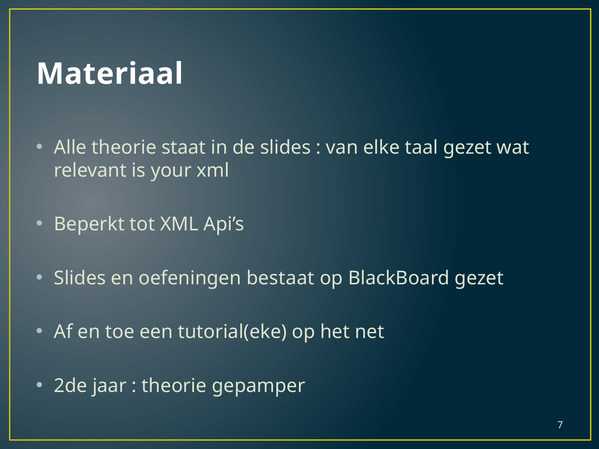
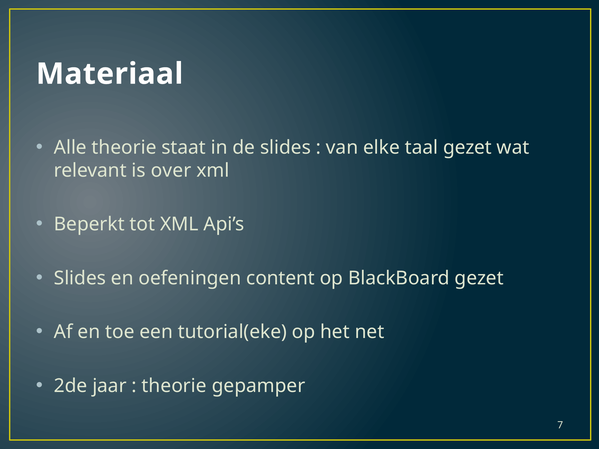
your: your -> over
bestaat: bestaat -> content
